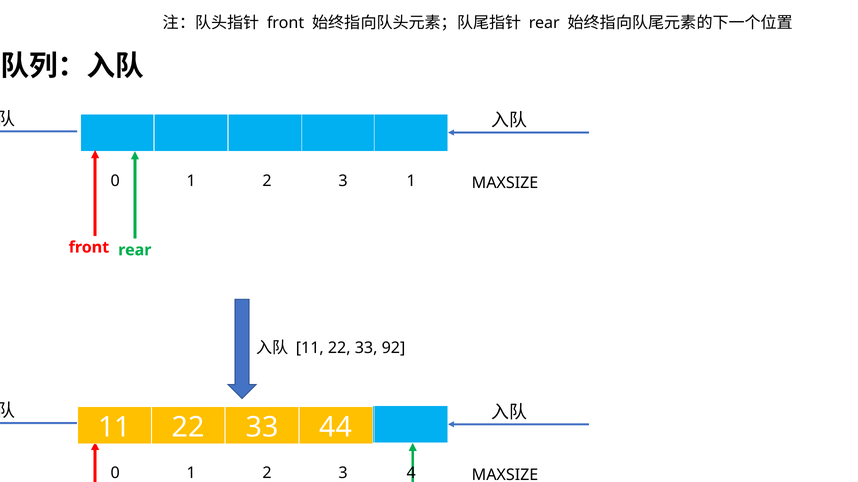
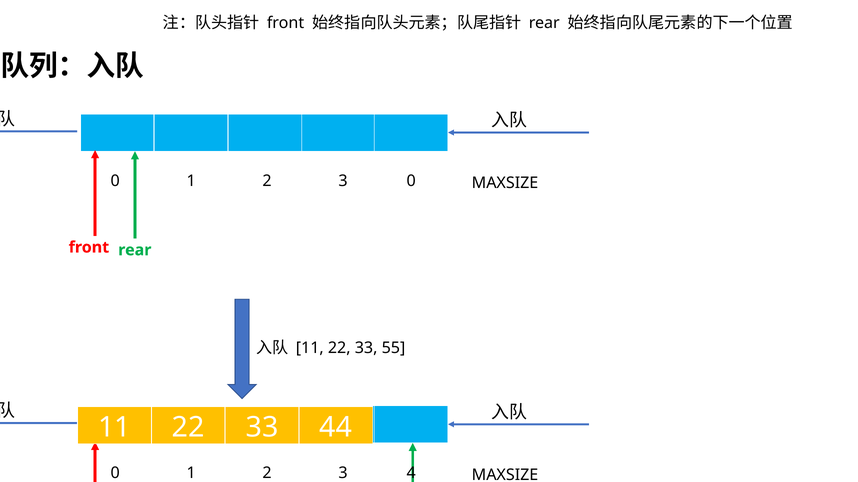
3 1: 1 -> 0
92: 92 -> 55
